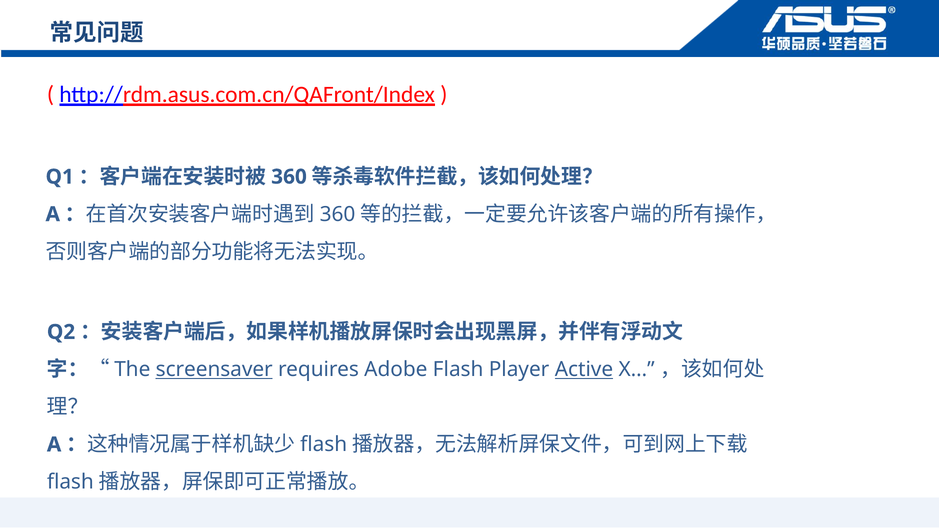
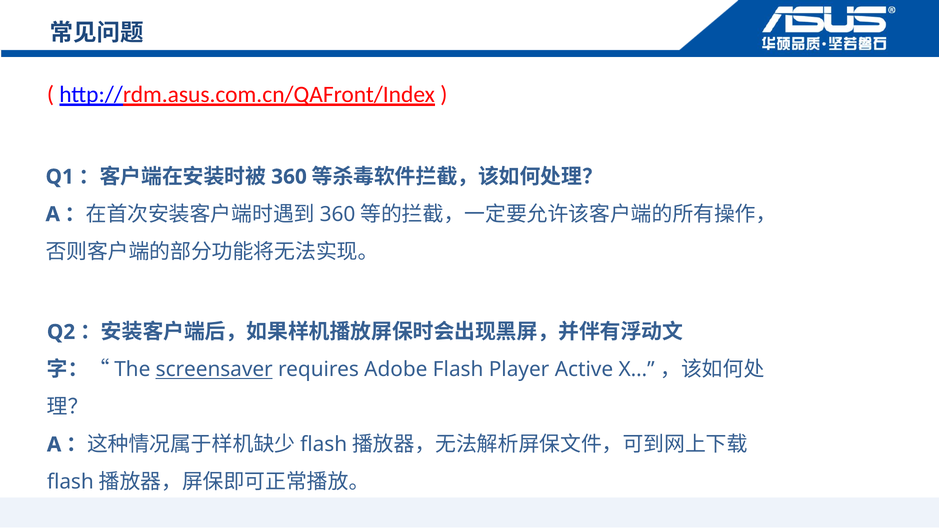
Active underline: present -> none
